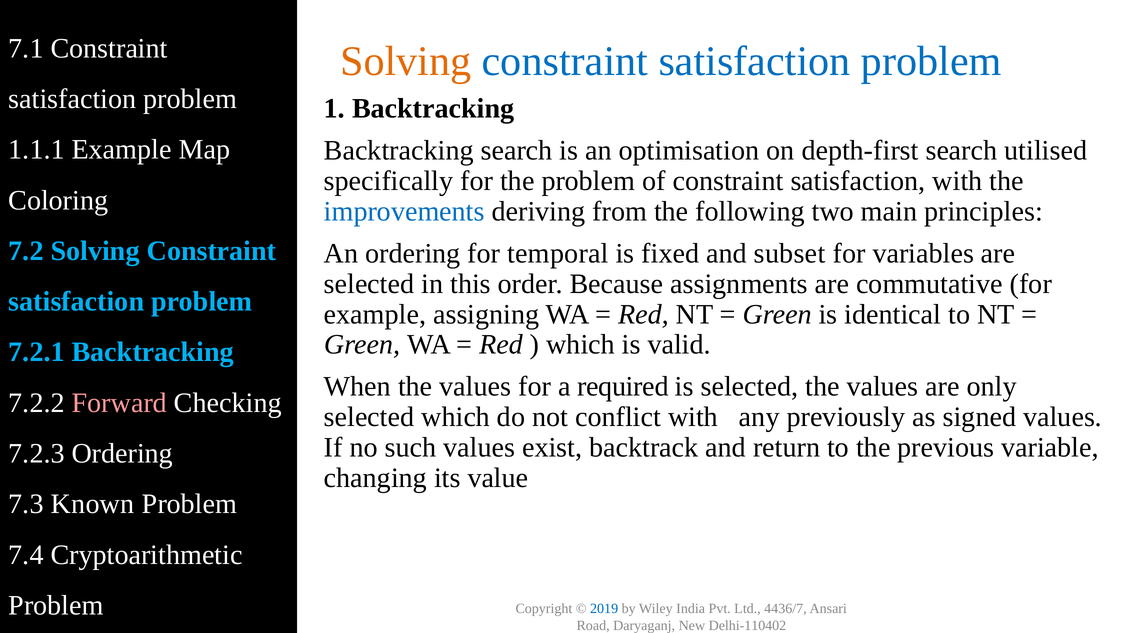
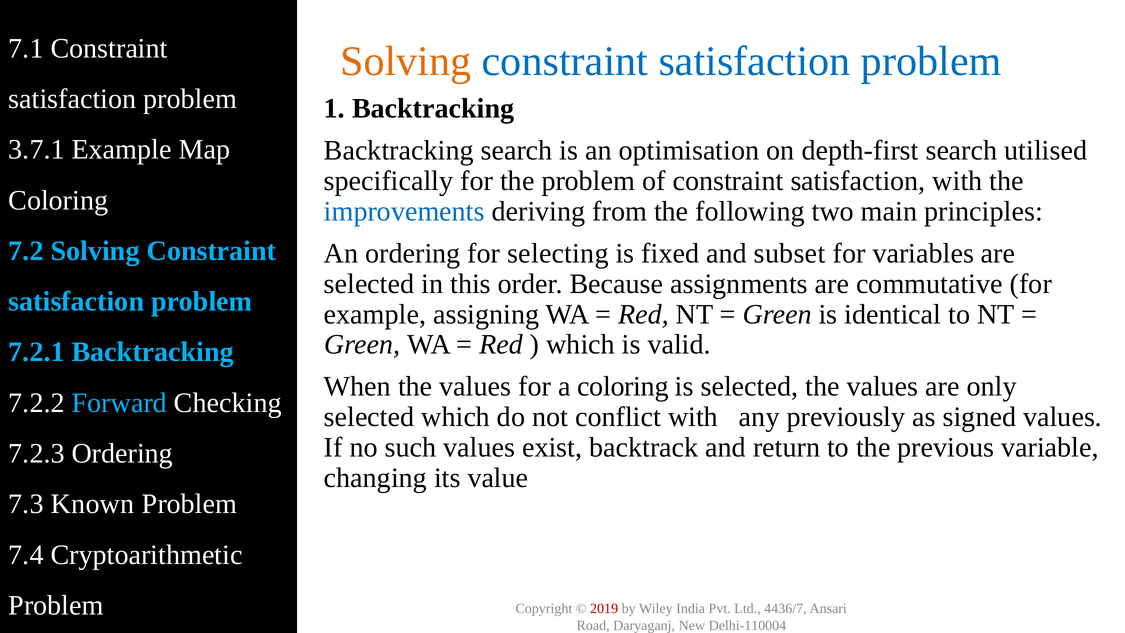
1.1.1: 1.1.1 -> 3.7.1
temporal: temporal -> selecting
a required: required -> coloring
Forward colour: pink -> light blue
2019 colour: blue -> red
Delhi-110402: Delhi-110402 -> Delhi-110004
